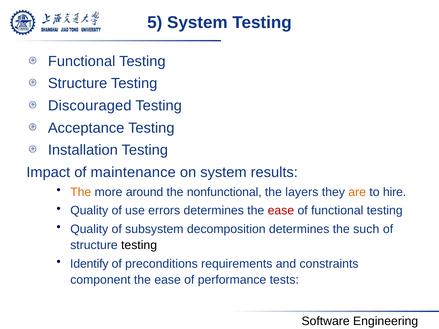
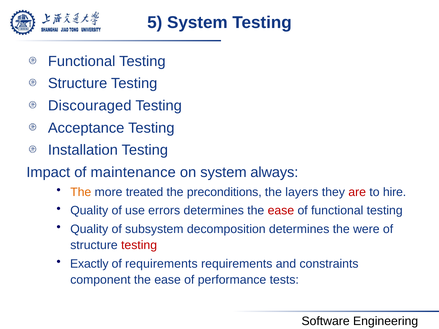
results: results -> always
around: around -> treated
nonfunctional: nonfunctional -> preconditions
are colour: orange -> red
such: such -> were
testing at (139, 245) colour: black -> red
Identify: Identify -> Exactly
of preconditions: preconditions -> requirements
